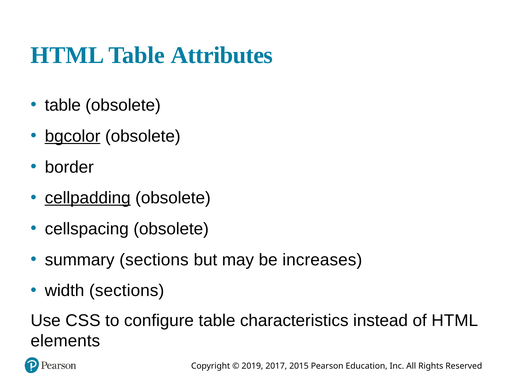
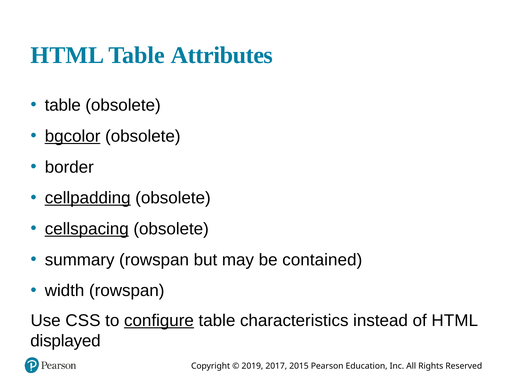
cellspacing underline: none -> present
summary sections: sections -> rowspan
increases: increases -> contained
width sections: sections -> rowspan
configure underline: none -> present
elements: elements -> displayed
